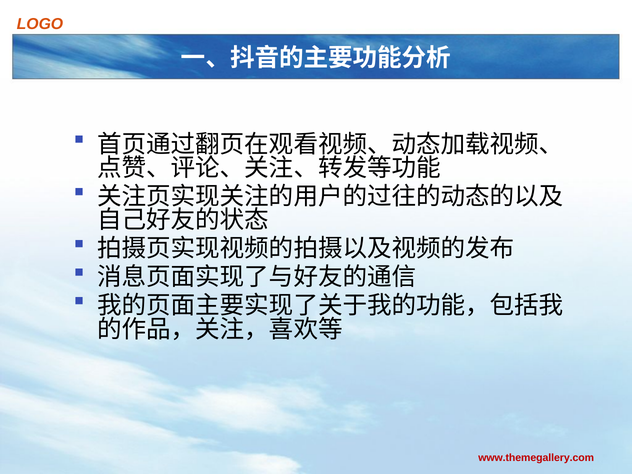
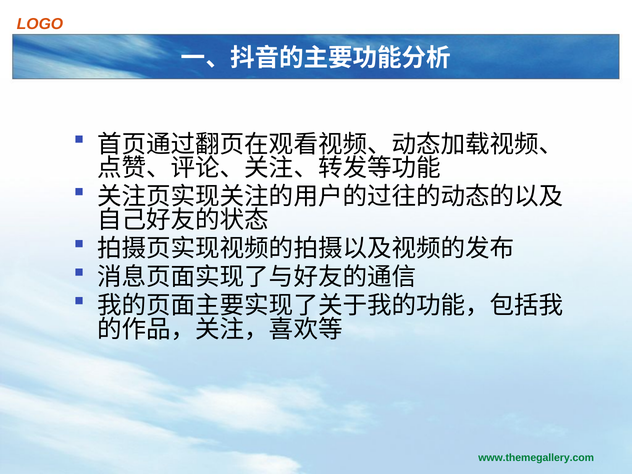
www.themegallery.com colour: red -> green
